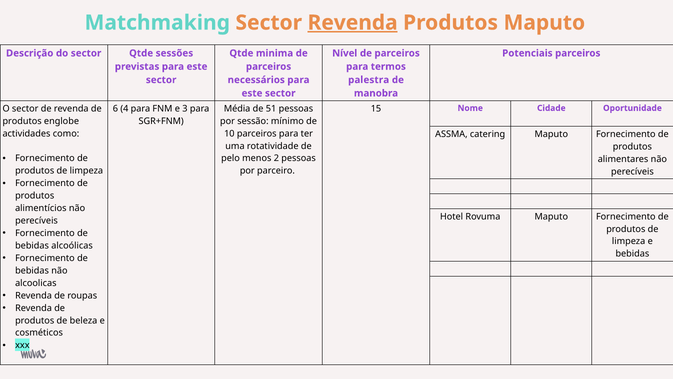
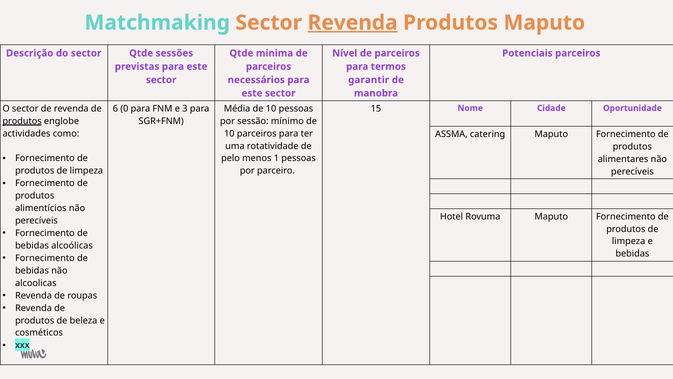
palestra: palestra -> garantir
4: 4 -> 0
Média de 51: 51 -> 10
produtos at (22, 121) underline: none -> present
2: 2 -> 1
